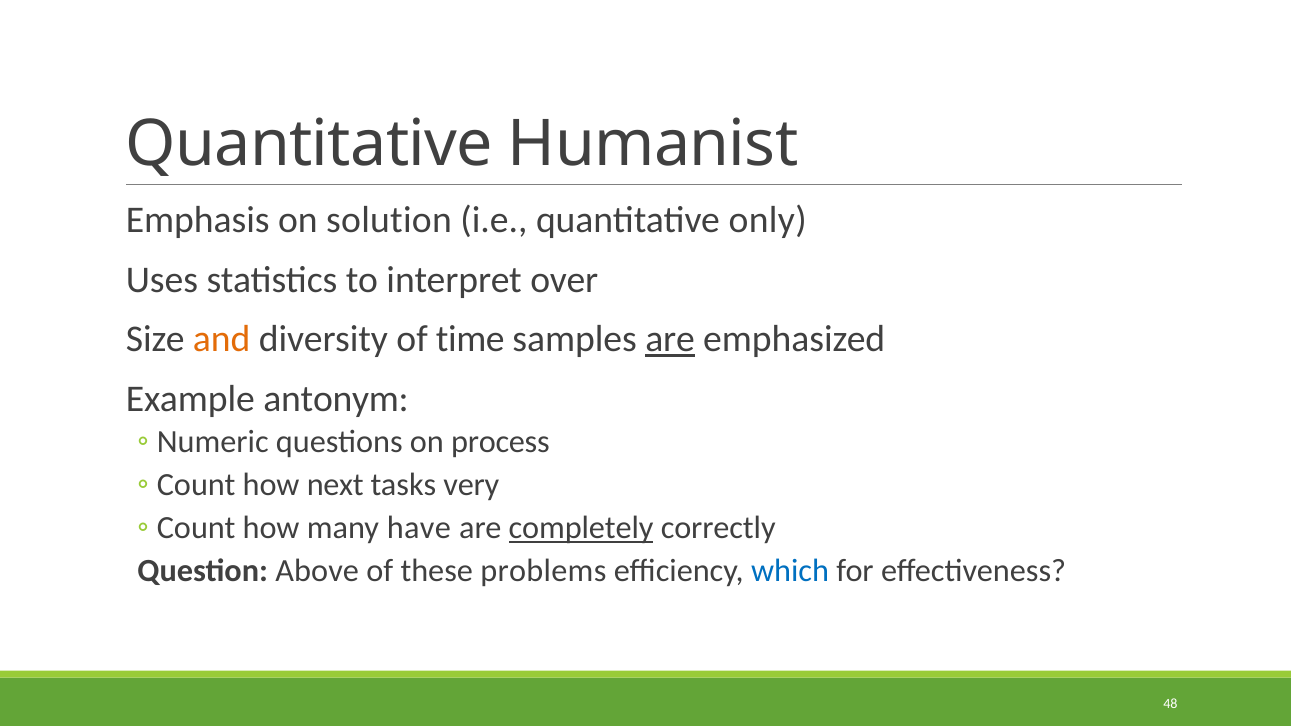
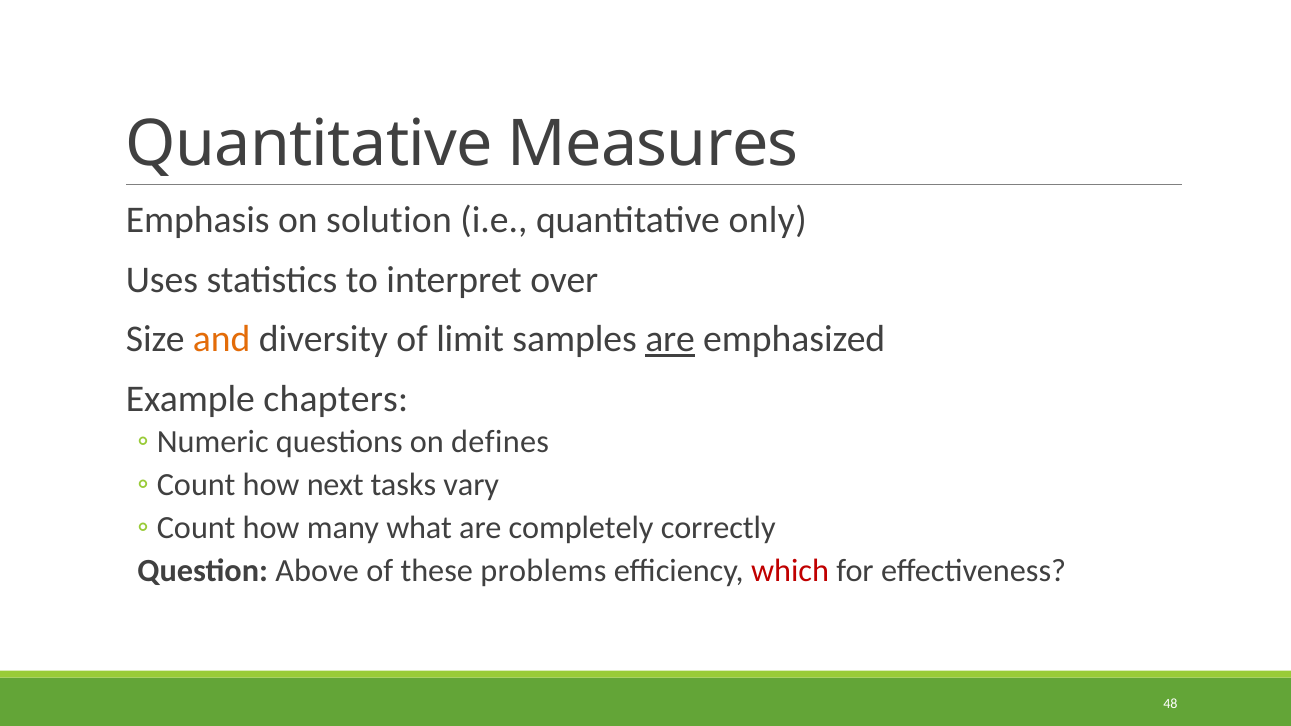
Humanist: Humanist -> Measures
time: time -> limit
antonym: antonym -> chapters
process: process -> defines
very: very -> vary
have: have -> what
completely underline: present -> none
which colour: blue -> red
